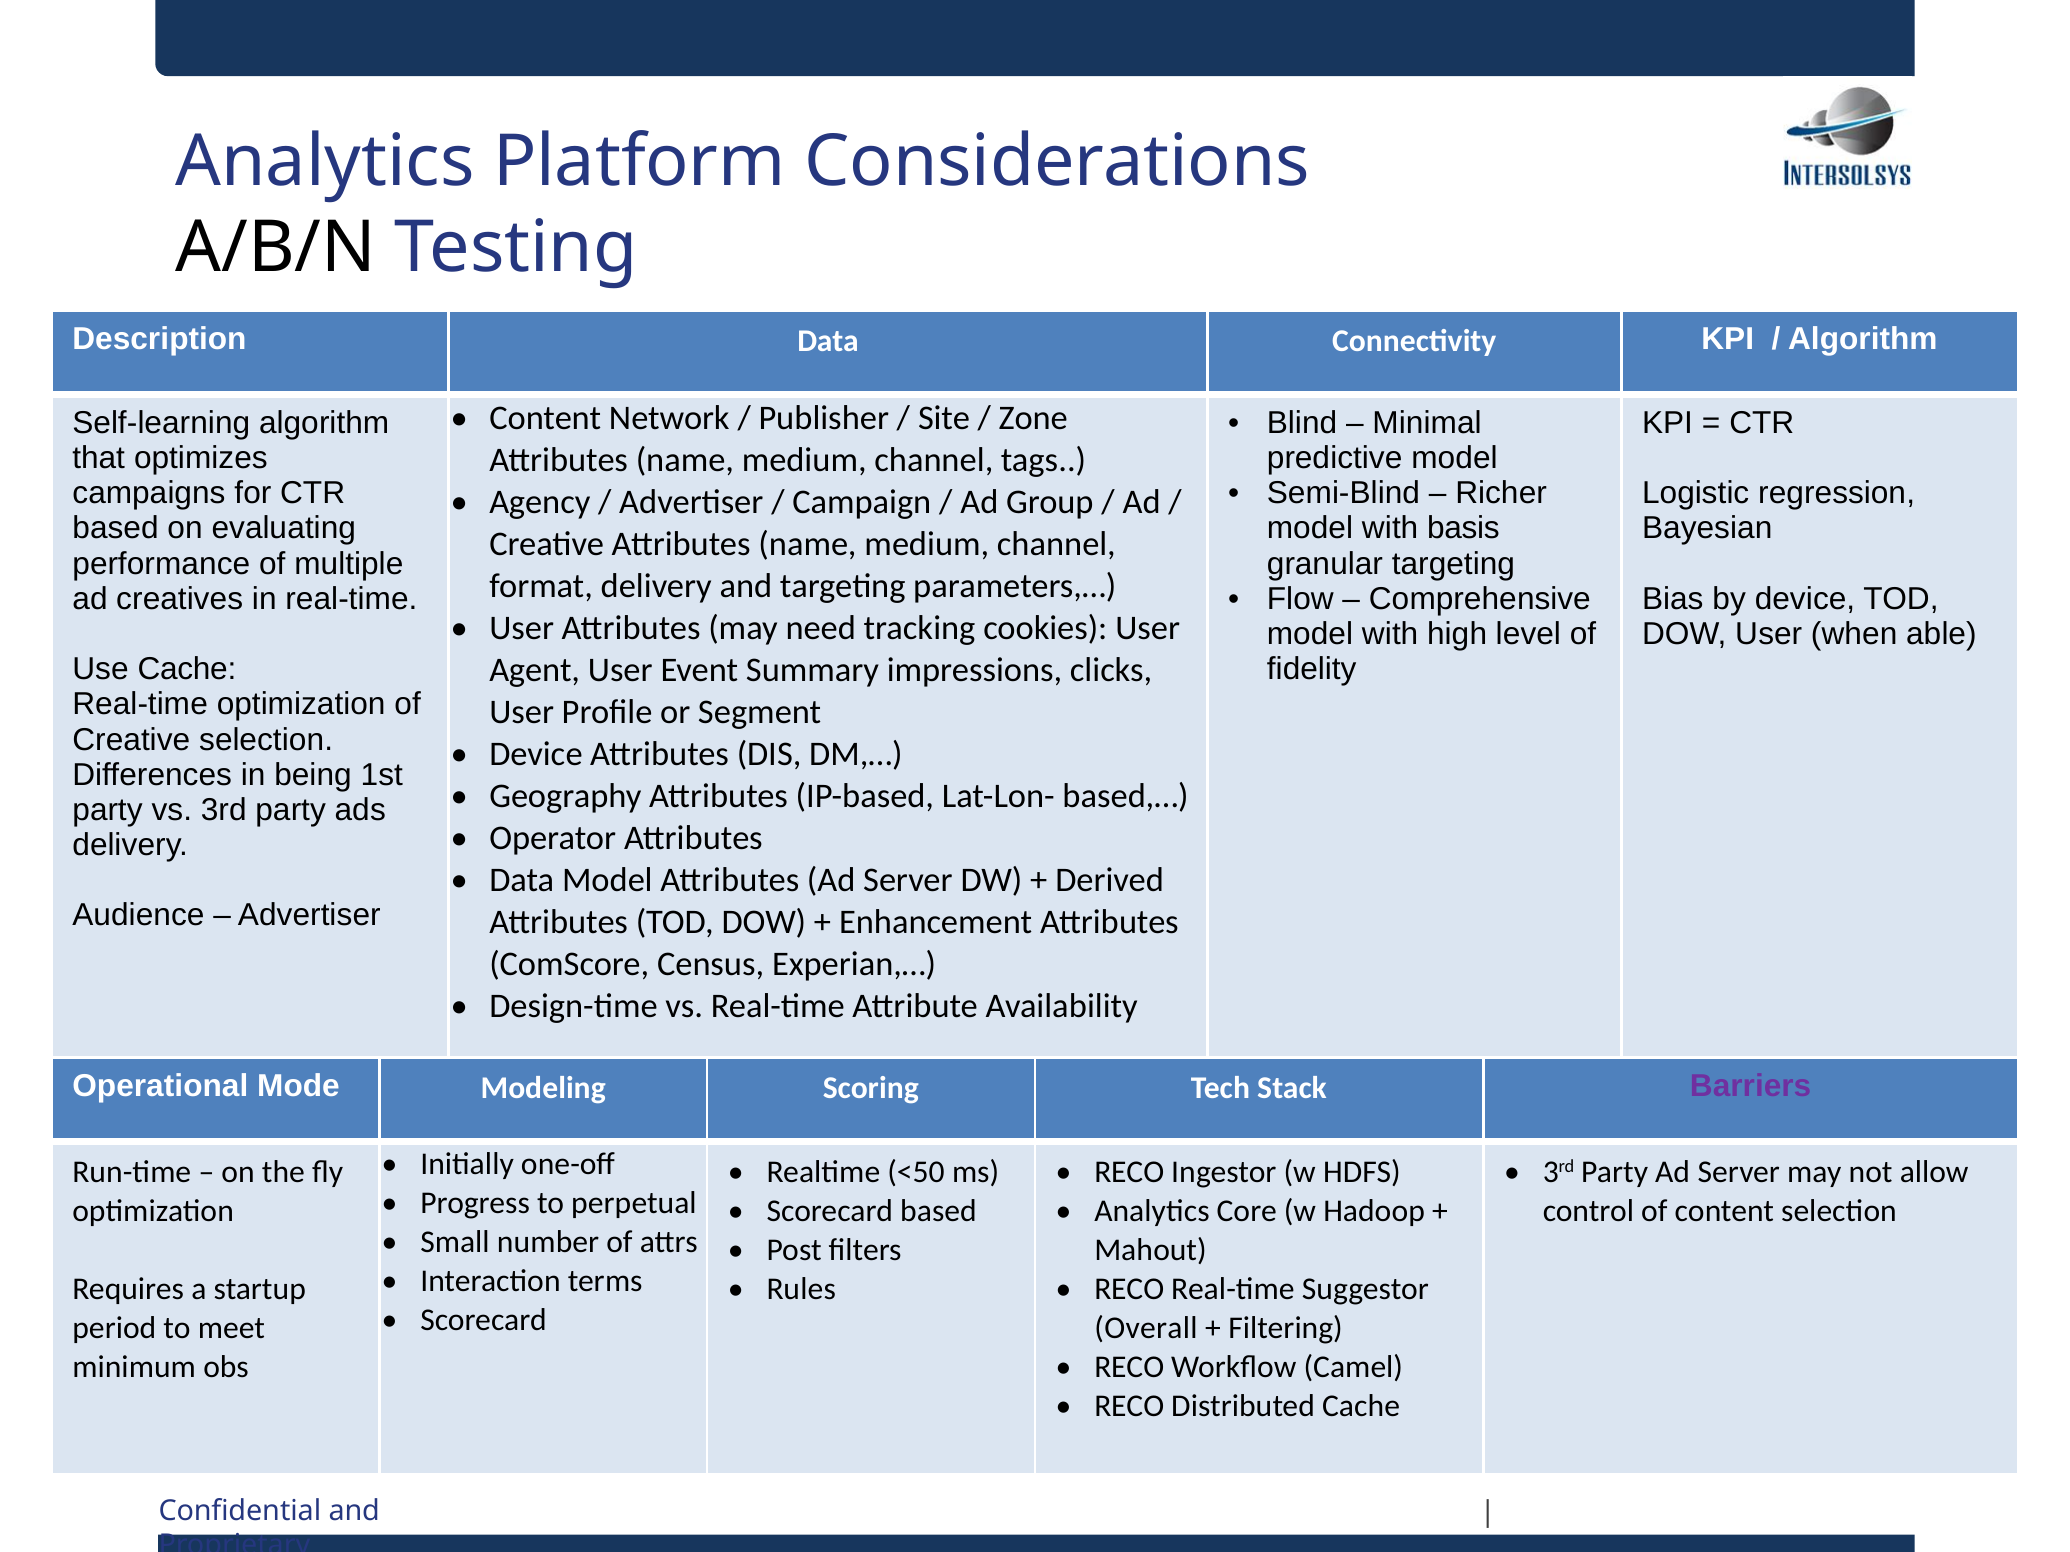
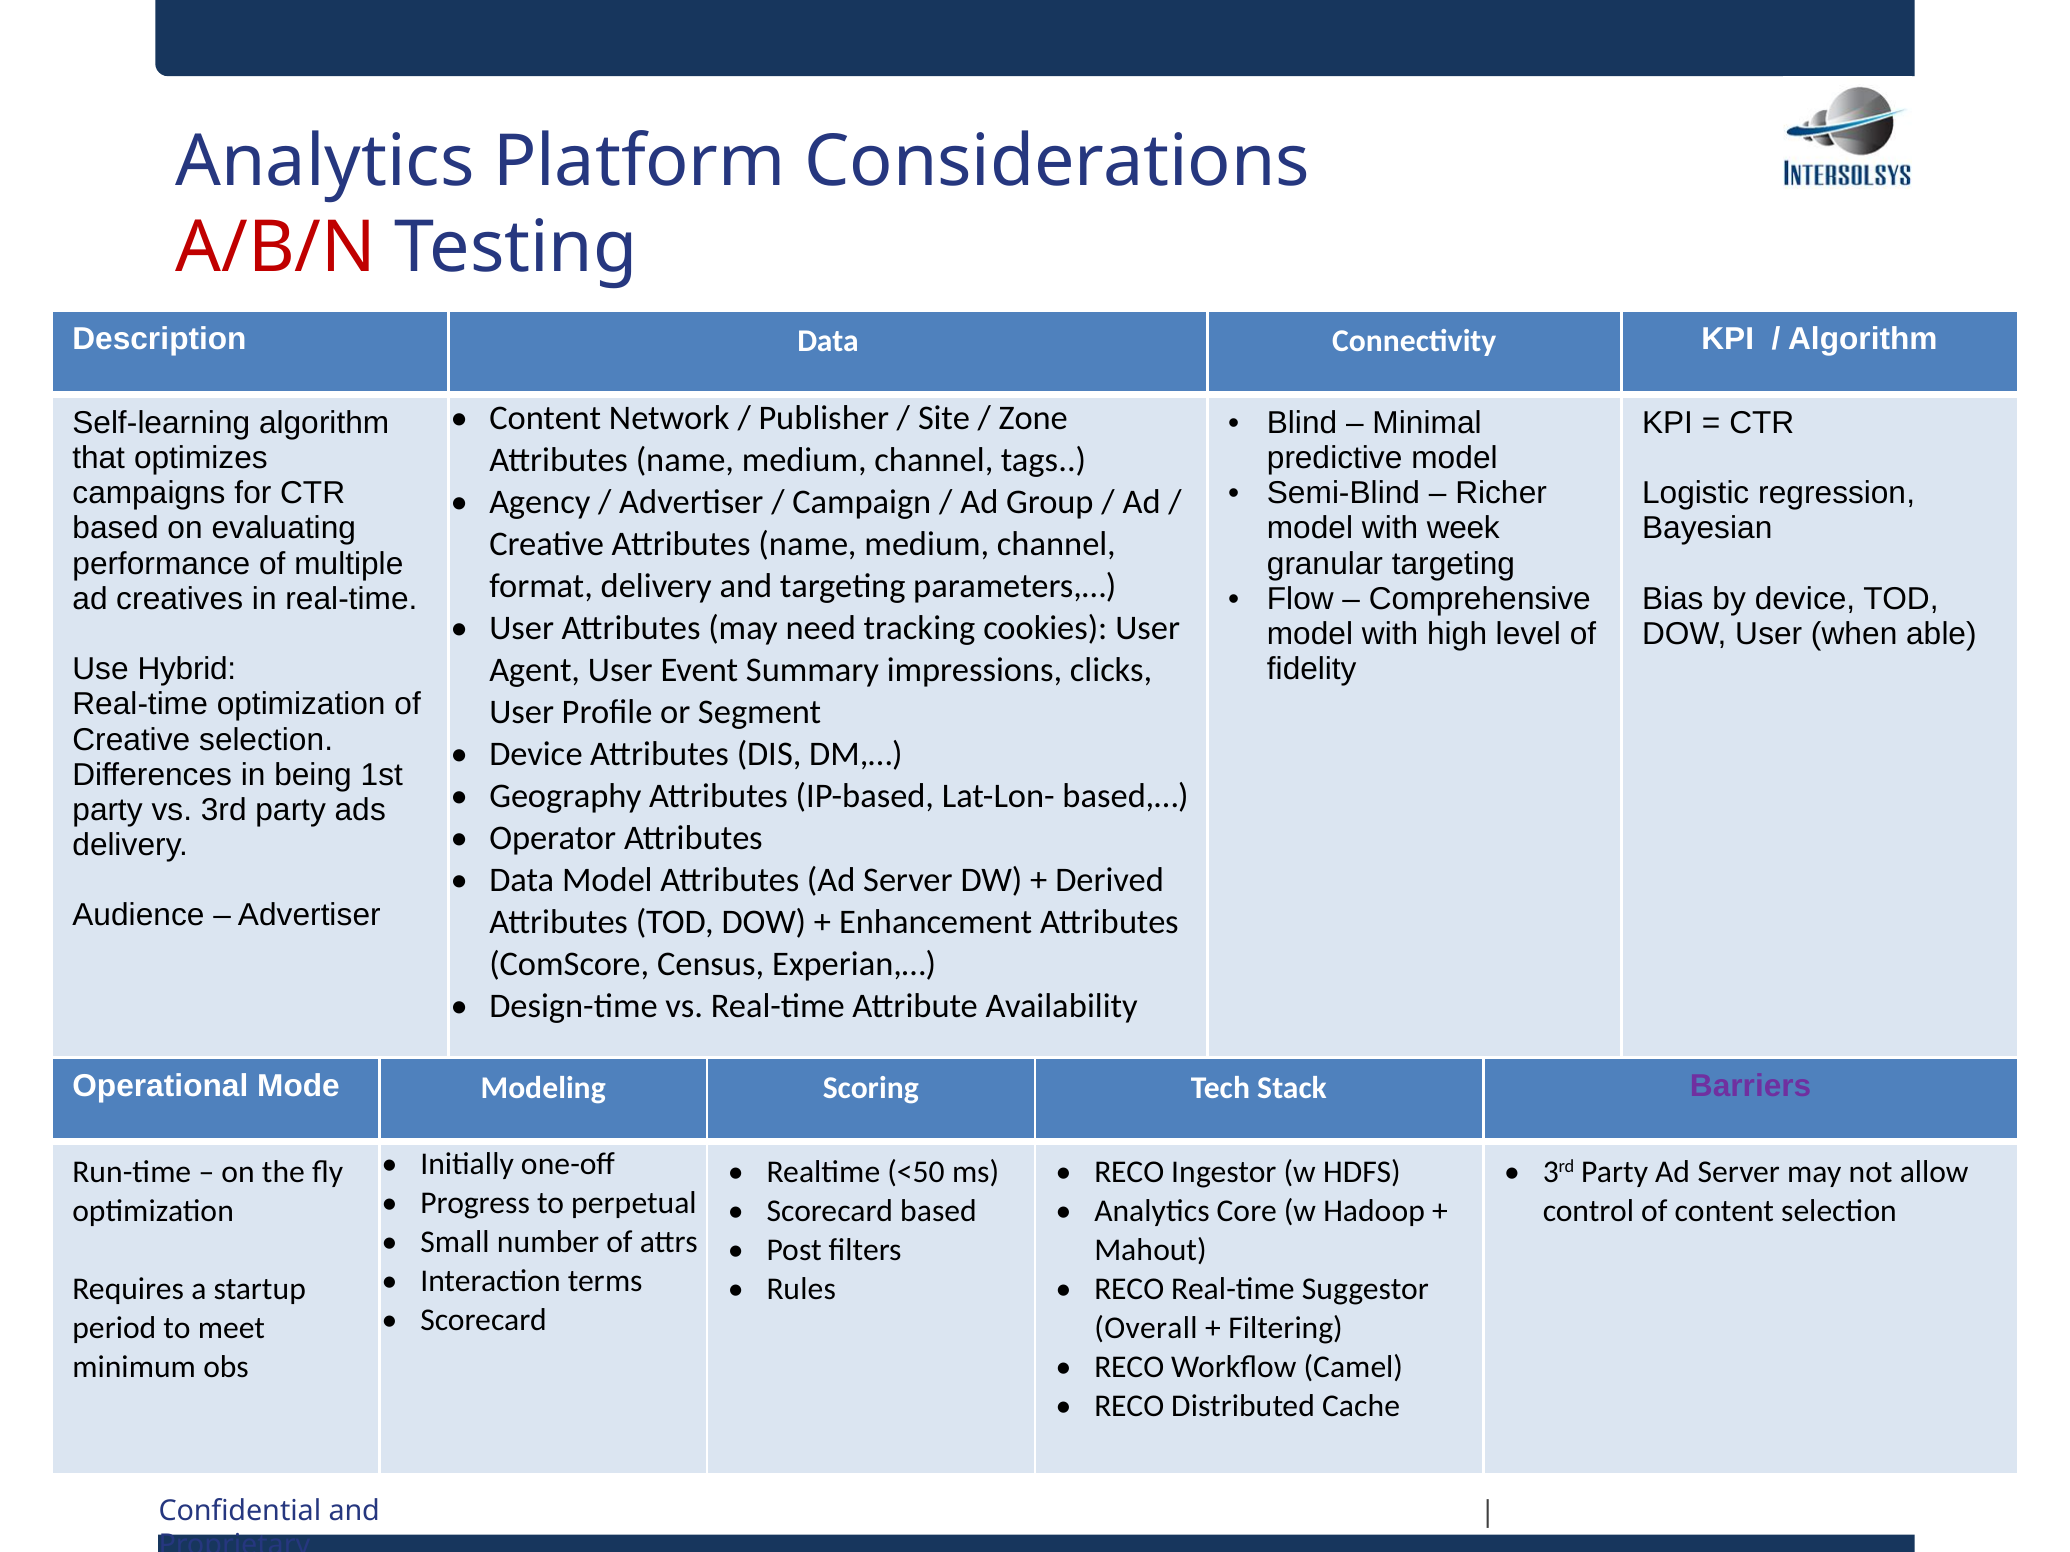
A/B/N colour: black -> red
basis: basis -> week
Use Cache: Cache -> Hybrid
